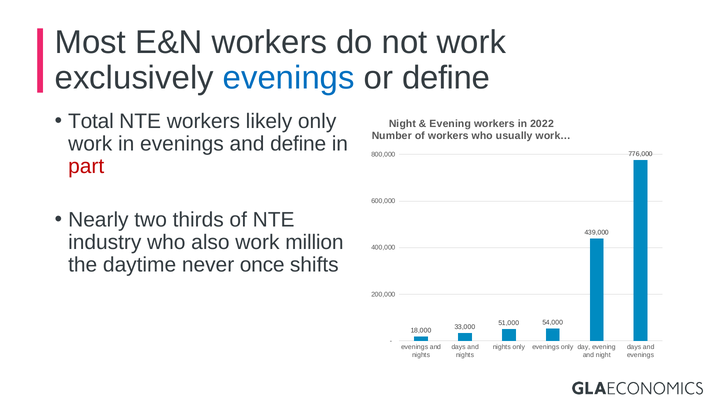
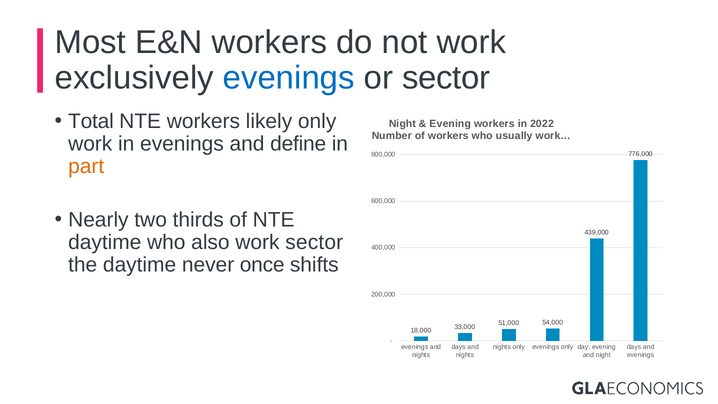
or define: define -> sector
part colour: red -> orange
industry at (105, 242): industry -> daytime
work million: million -> sector
